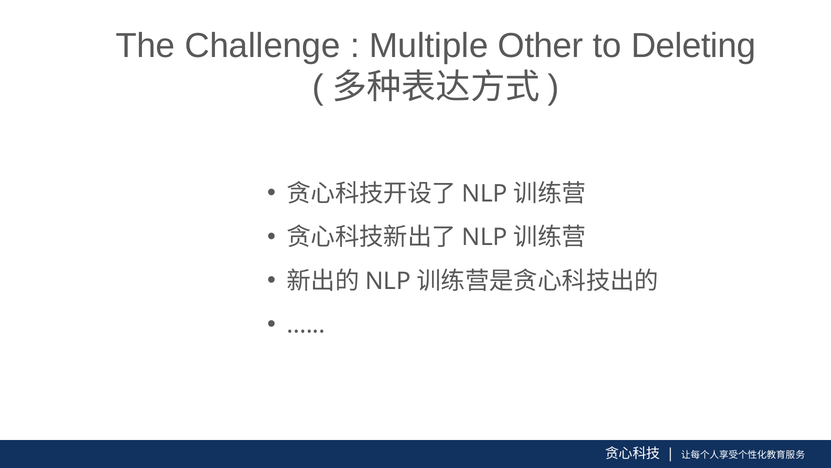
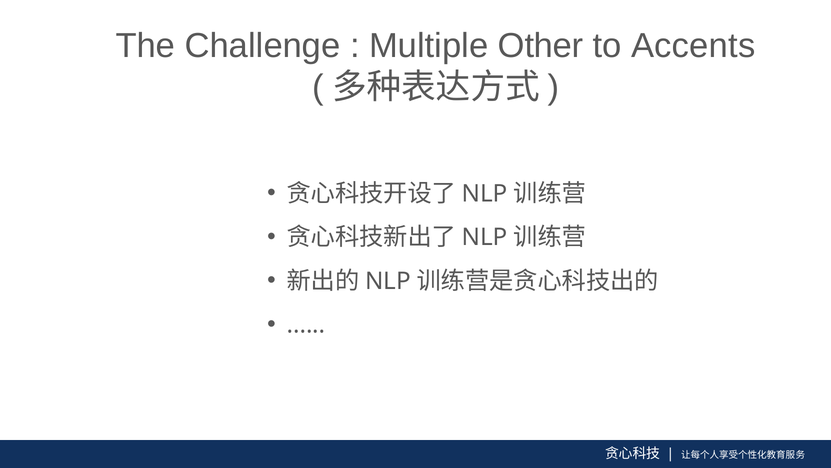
Deleting: Deleting -> Accents
